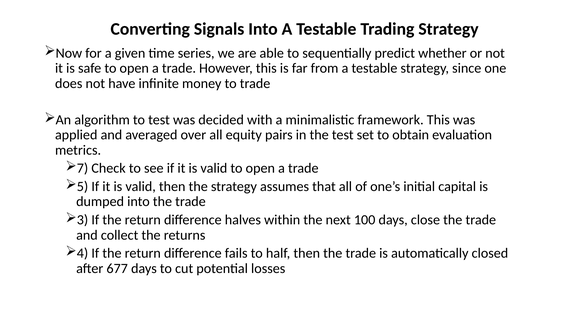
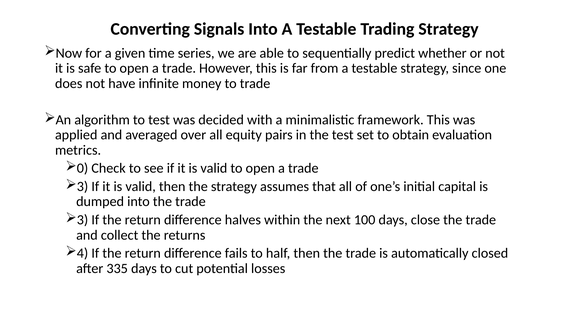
7: 7 -> 0
5 at (82, 187): 5 -> 3
677: 677 -> 335
